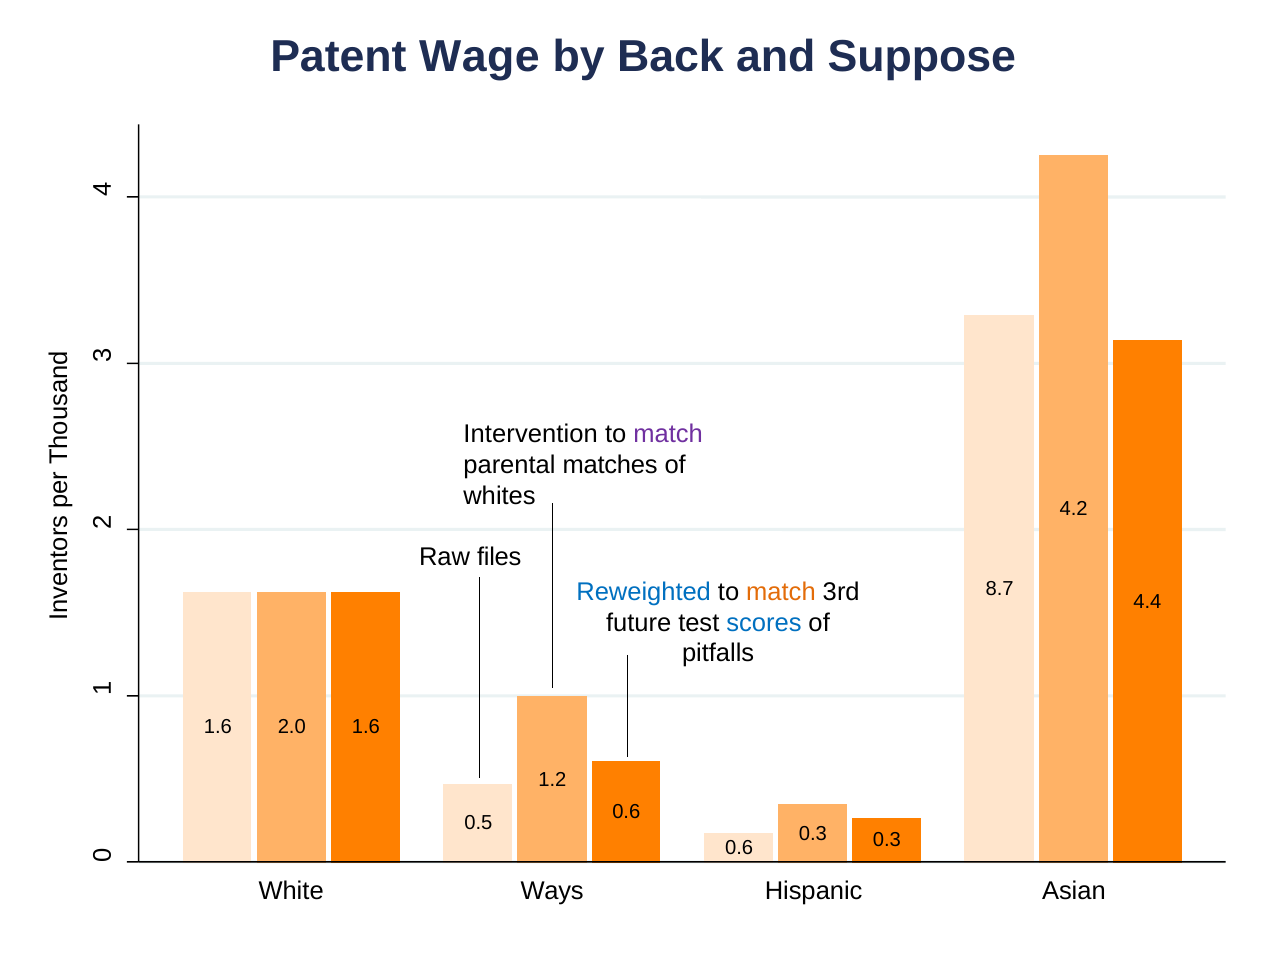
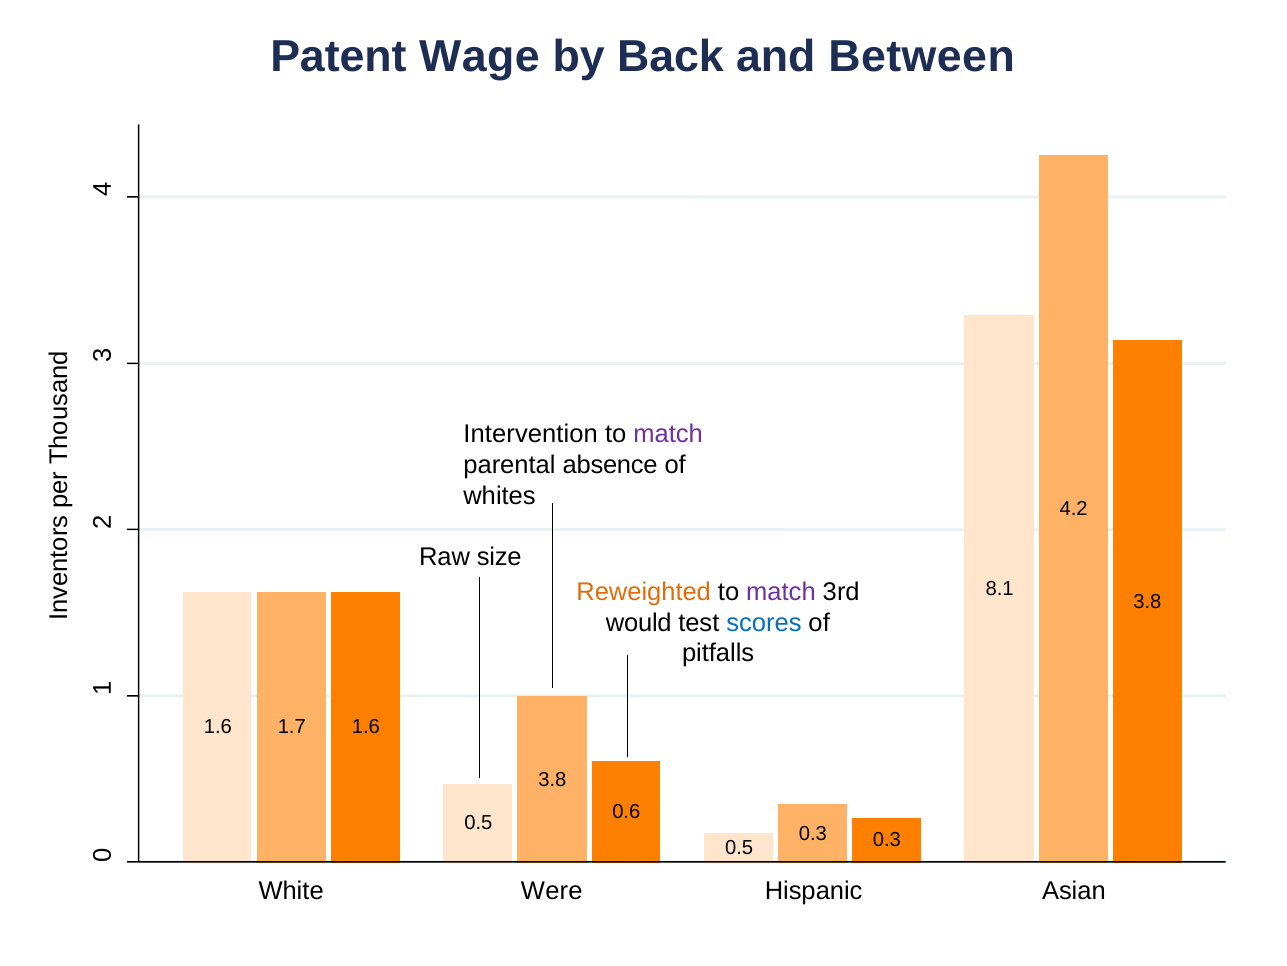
Suppose: Suppose -> Between
matches: matches -> absence
files: files -> size
8.7: 8.7 -> 8.1
Reweighted colour: blue -> orange
match at (781, 591) colour: orange -> purple
4.4 at (1147, 601): 4.4 -> 3.8
future: future -> would
2.0: 2.0 -> 1.7
1.2 at (552, 779): 1.2 -> 3.8
0.6 at (739, 848): 0.6 -> 0.5
Ways: Ways -> Were
